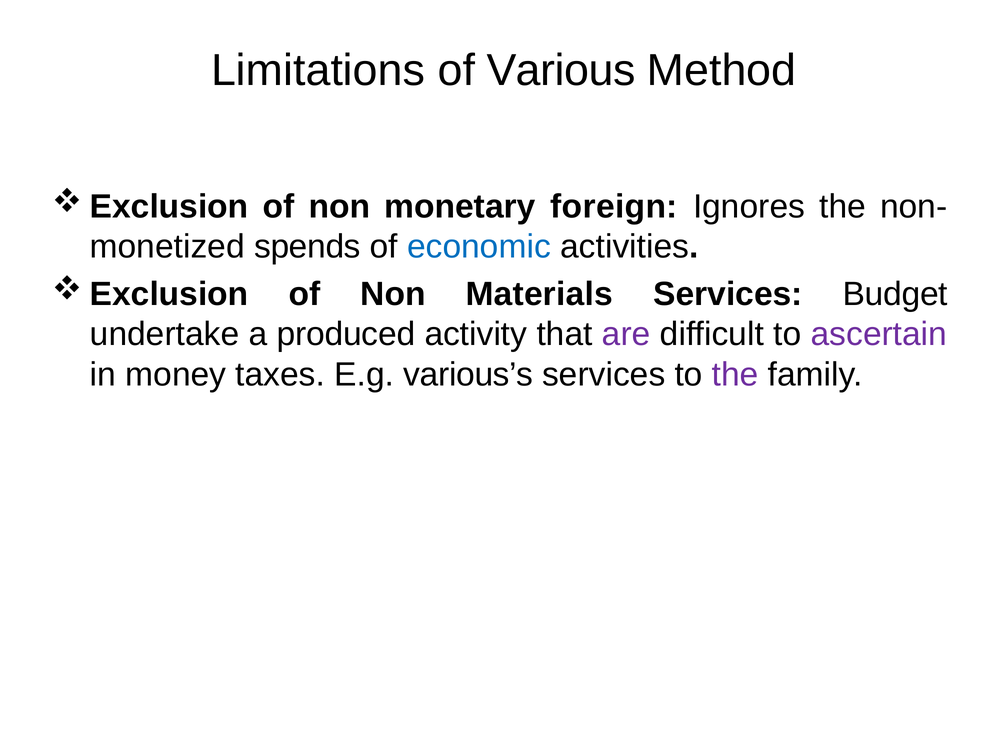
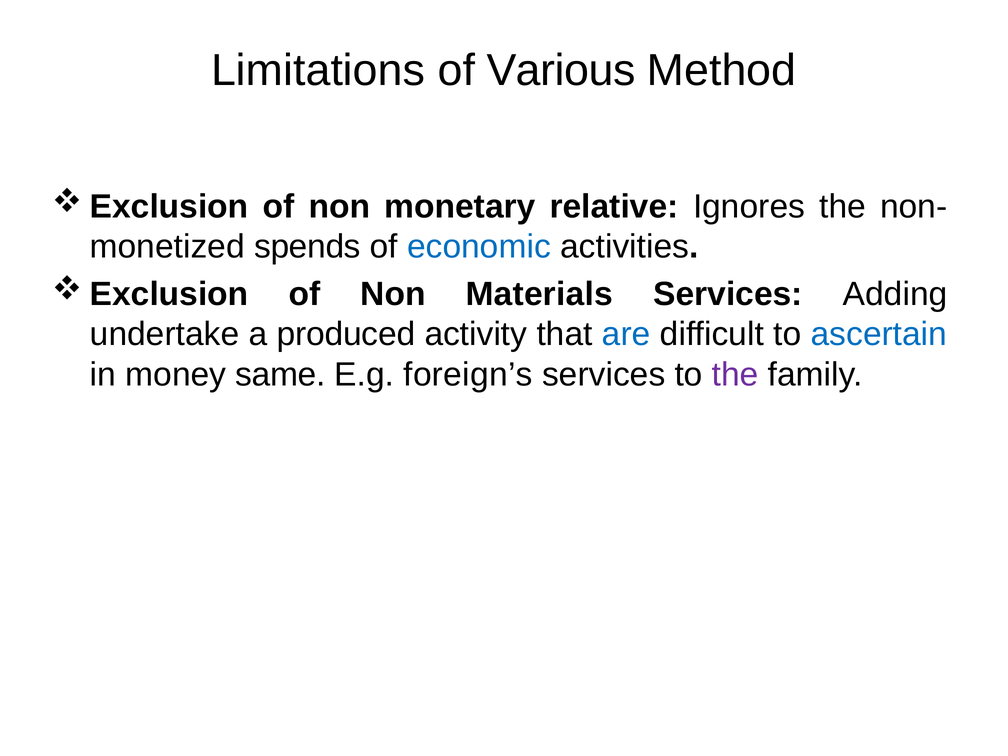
foreign: foreign -> relative
Budget: Budget -> Adding
are colour: purple -> blue
ascertain colour: purple -> blue
taxes: taxes -> same
various’s: various’s -> foreign’s
